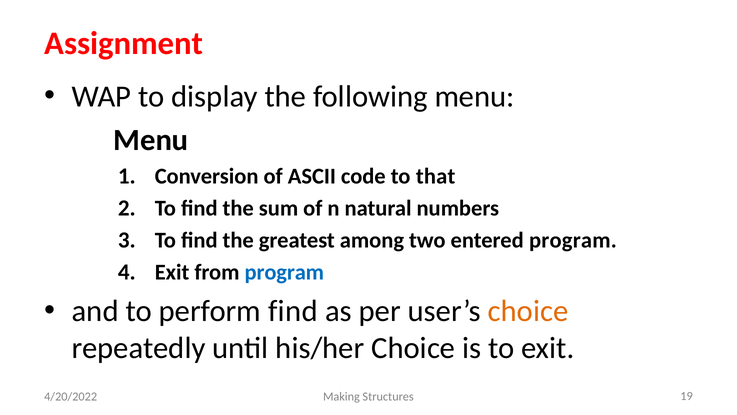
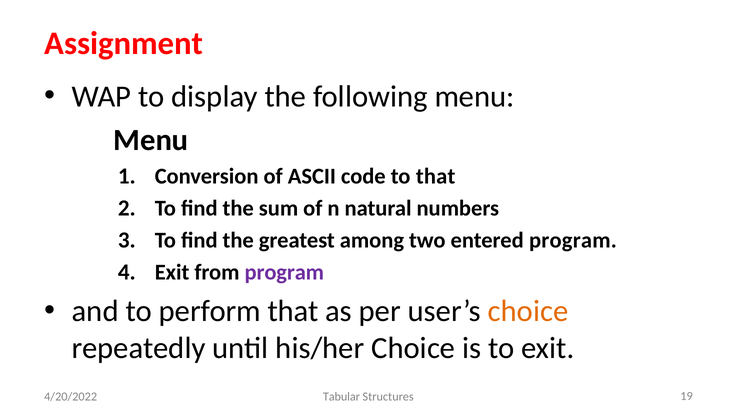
program at (284, 272) colour: blue -> purple
perform find: find -> that
Making: Making -> Tabular
